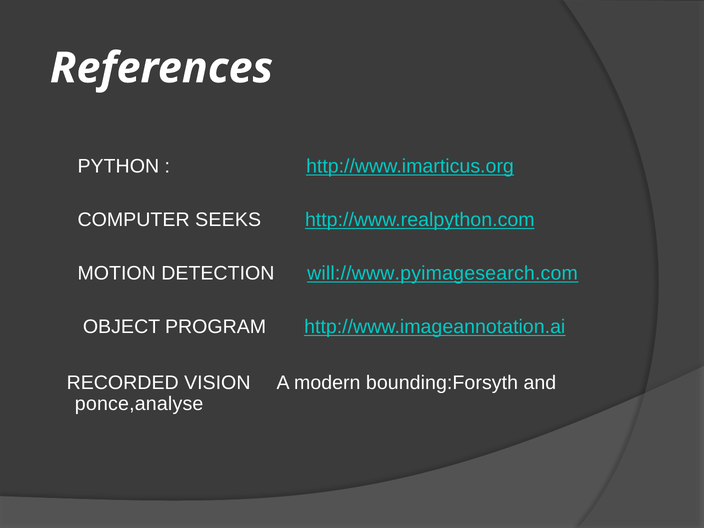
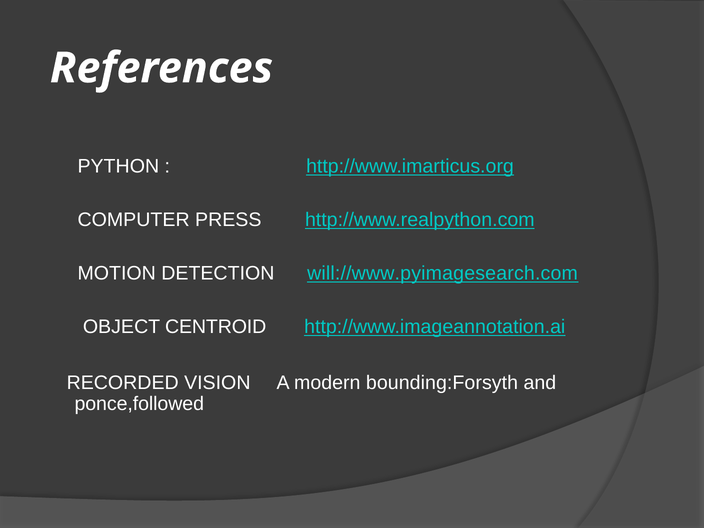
SEEKS: SEEKS -> PRESS
PROGRAM: PROGRAM -> CENTROID
ponce,analyse: ponce,analyse -> ponce,followed
